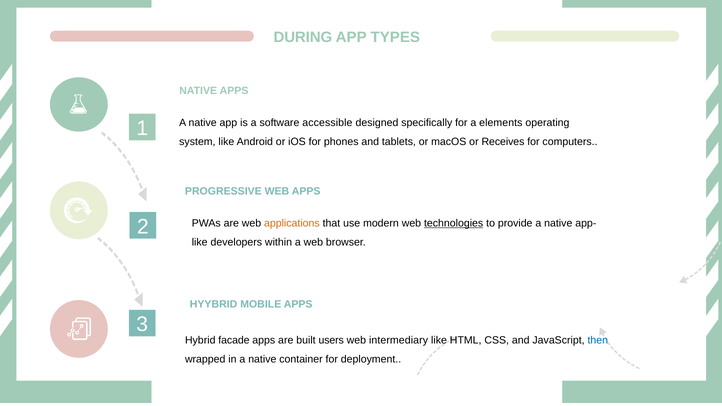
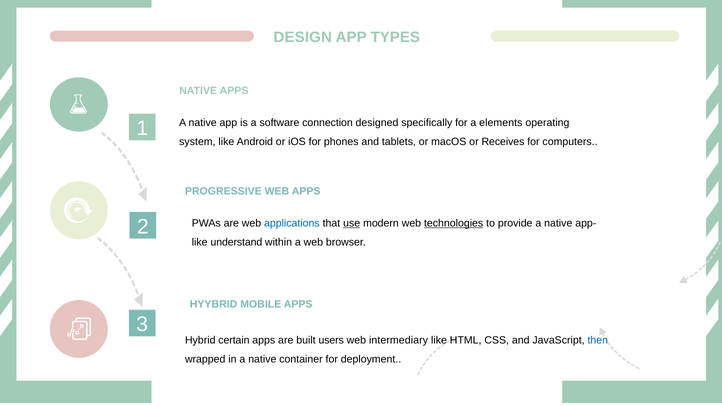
DURING: DURING -> DESIGN
accessible: accessible -> connection
applications colour: orange -> blue
use underline: none -> present
developers: developers -> understand
facade: facade -> certain
